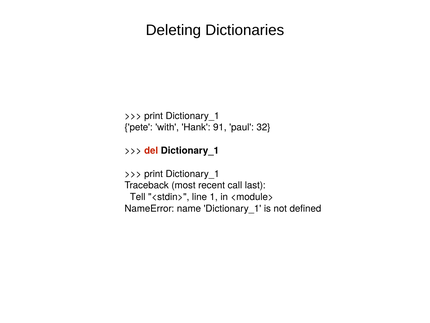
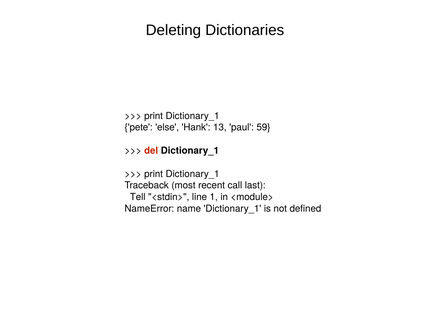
with: with -> else
91: 91 -> 13
32: 32 -> 59
